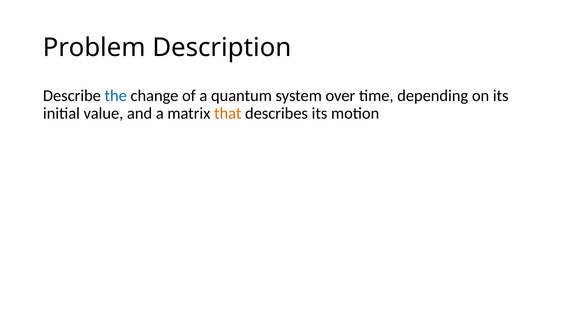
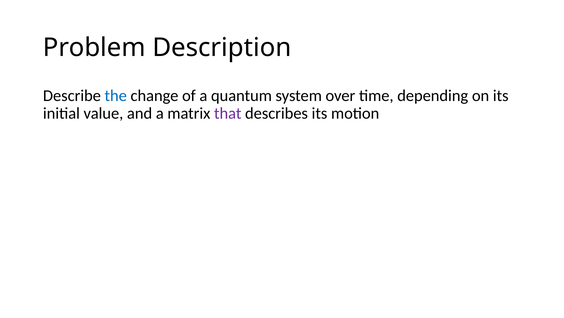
that colour: orange -> purple
